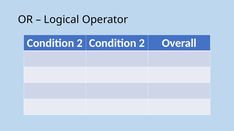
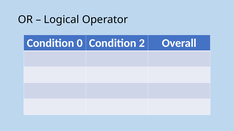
2 at (80, 43): 2 -> 0
